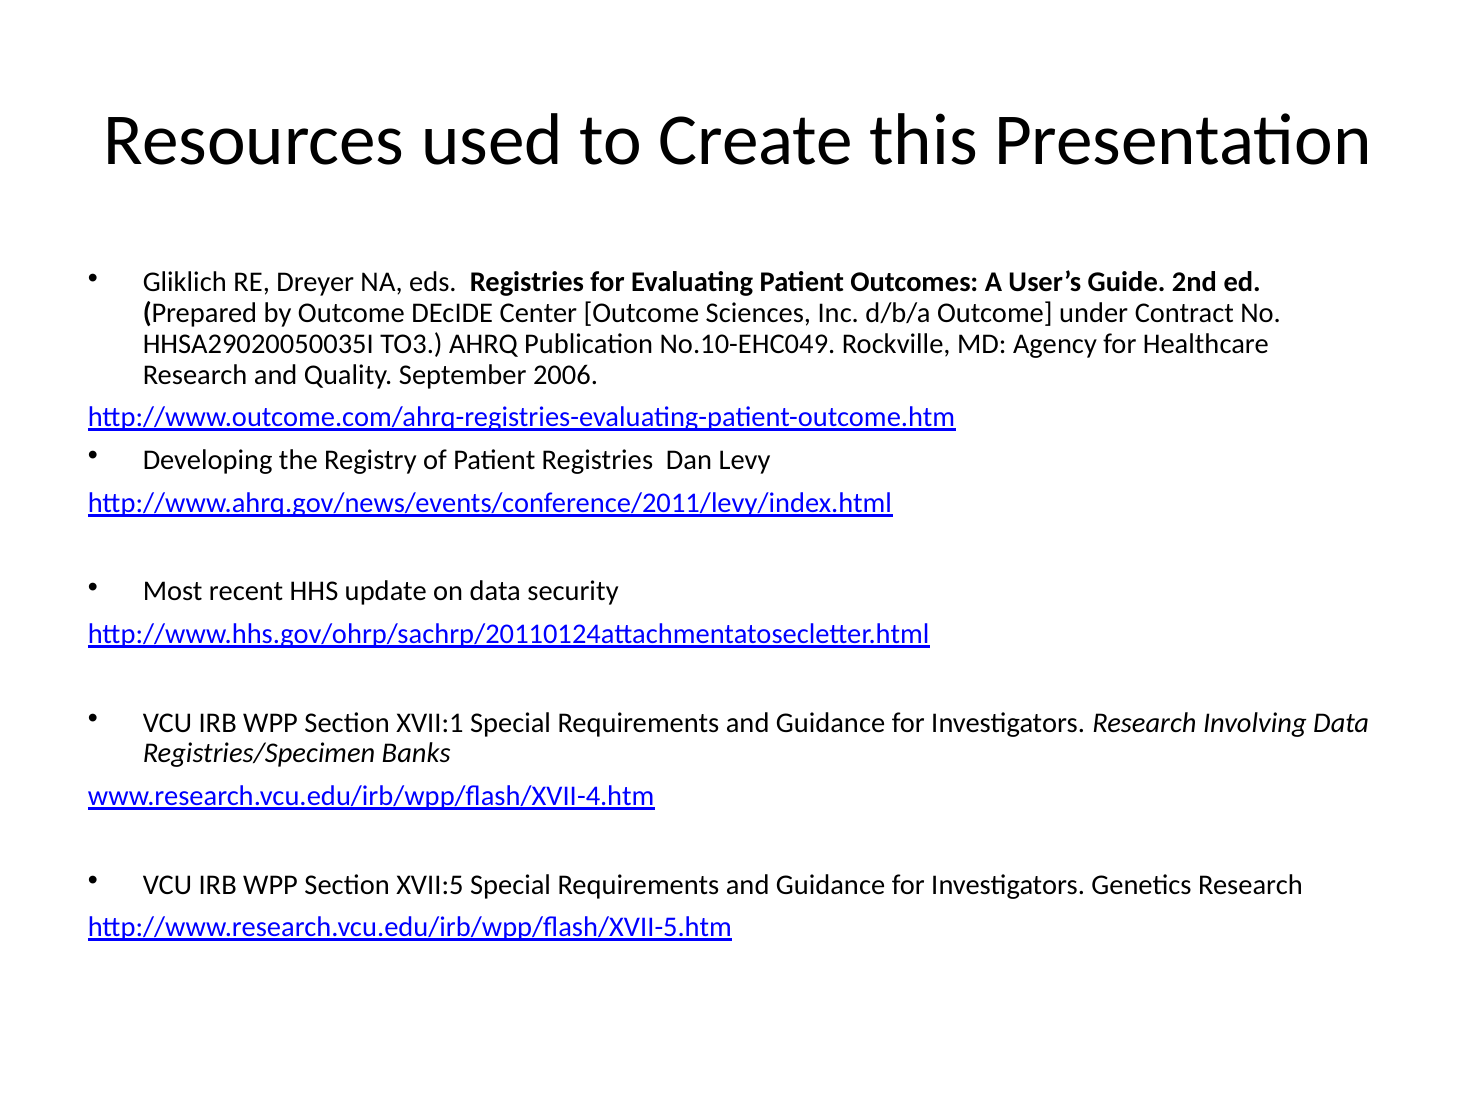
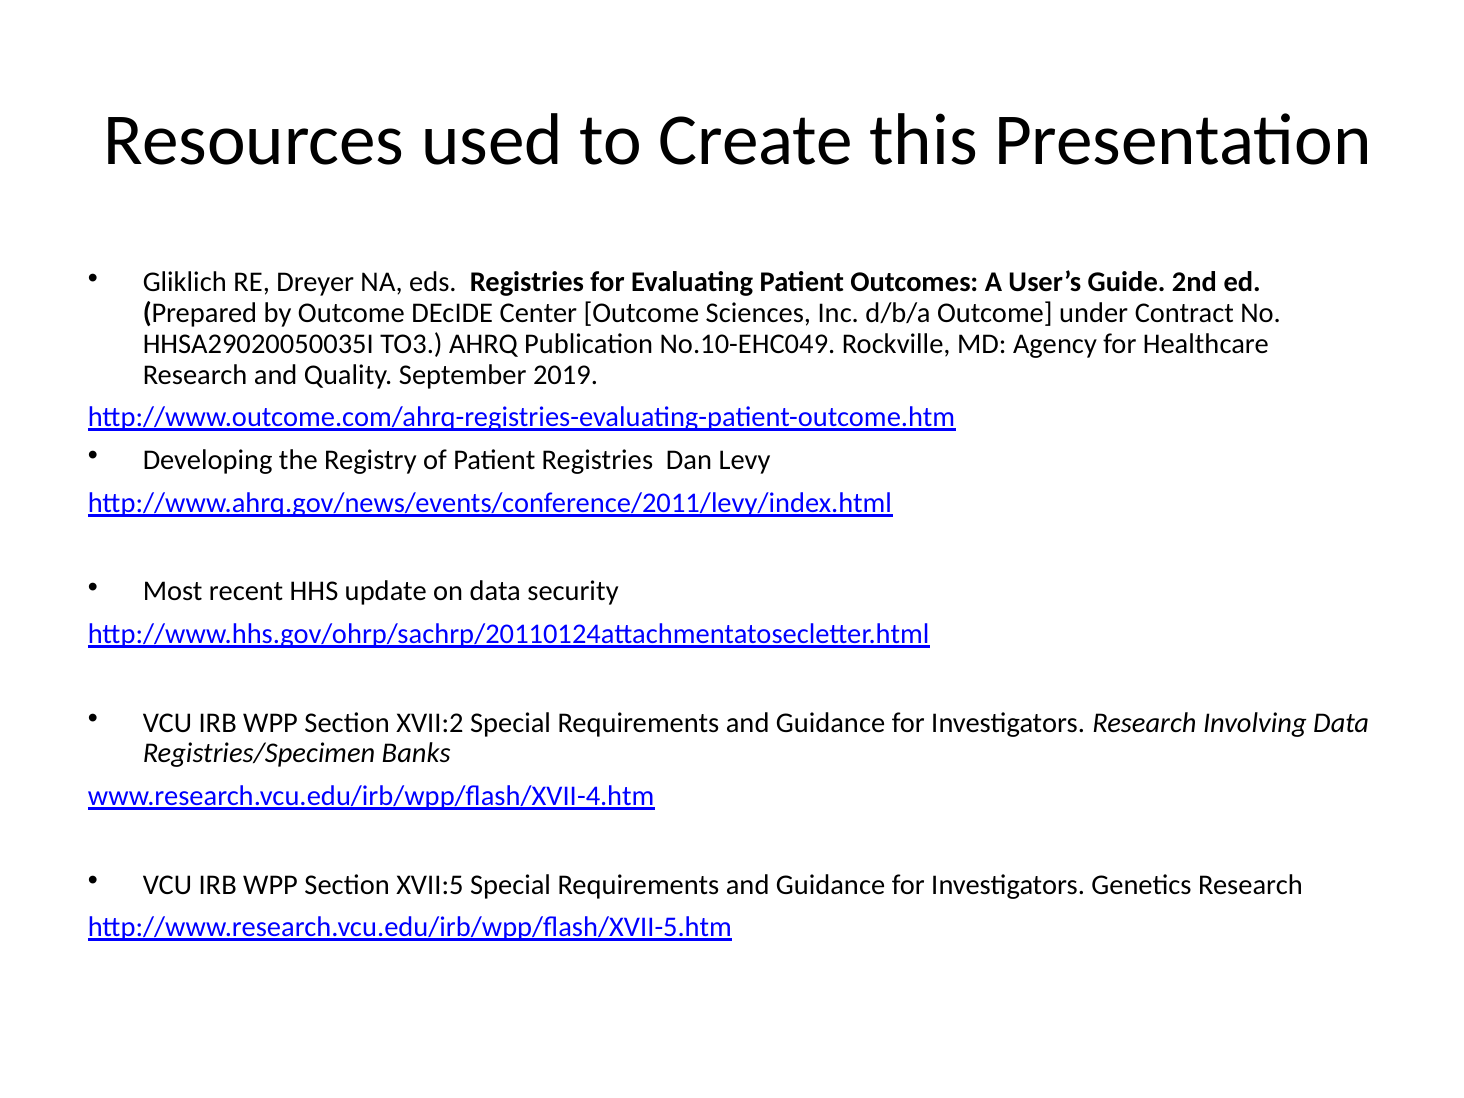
2006: 2006 -> 2019
XVII:1: XVII:1 -> XVII:2
